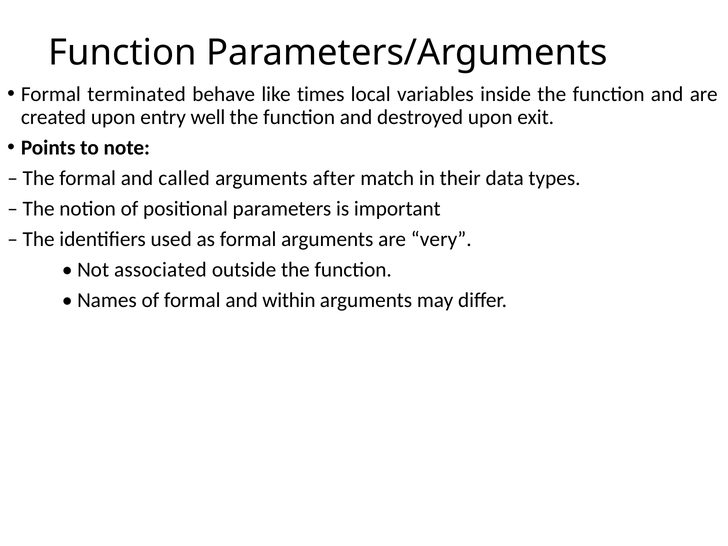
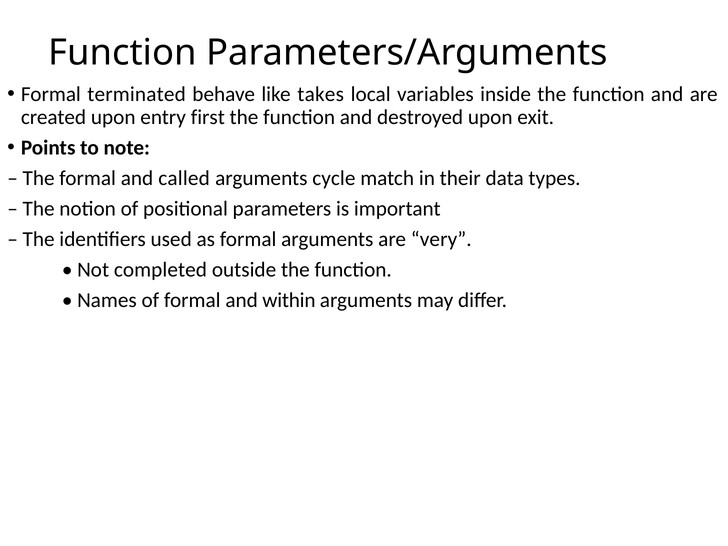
times: times -> takes
well: well -> first
after: after -> cycle
associated: associated -> completed
